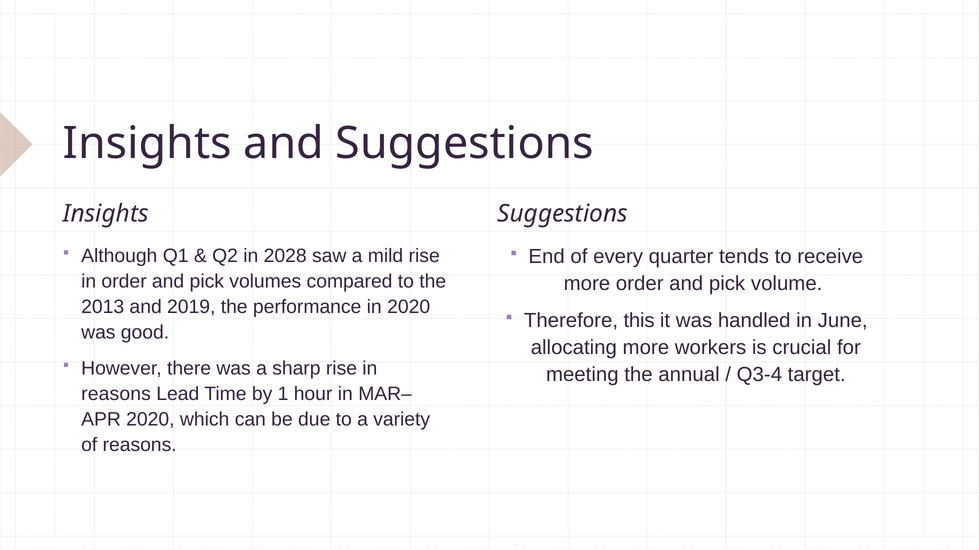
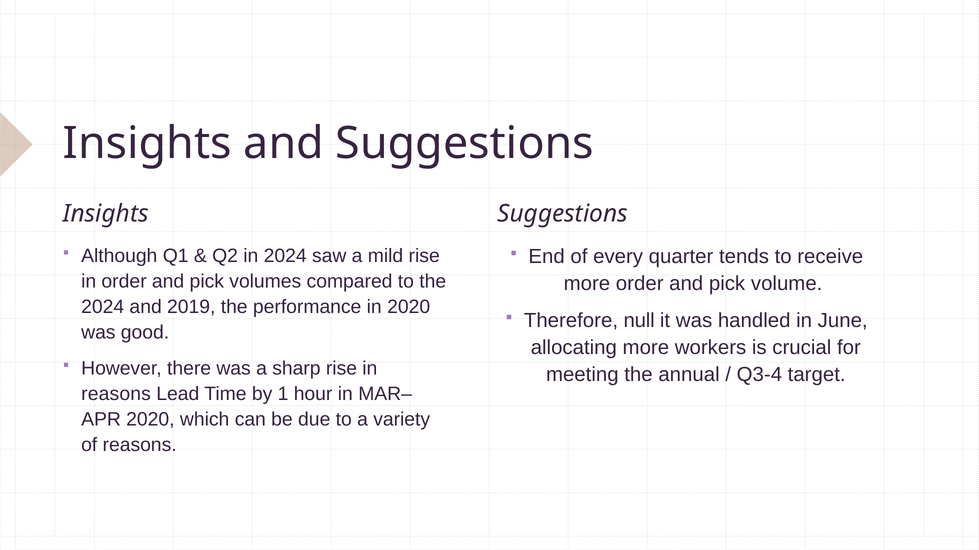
in 2028: 2028 -> 2024
2013 at (103, 307): 2013 -> 2024
this: this -> null
